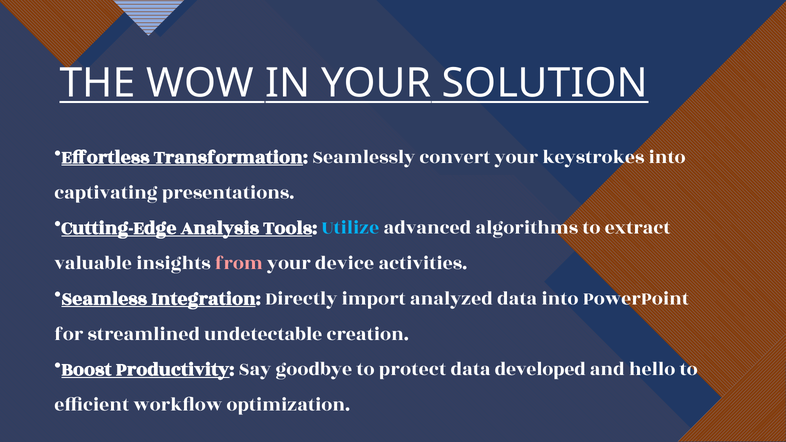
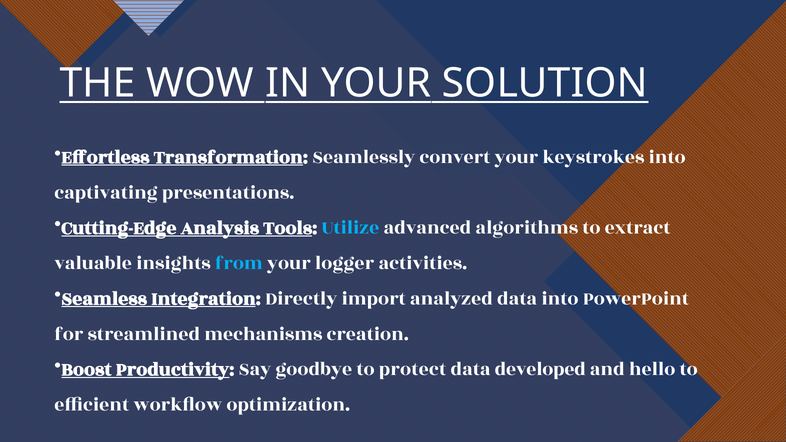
from colour: pink -> light blue
device: device -> logger
undetectable: undetectable -> mechanisms
